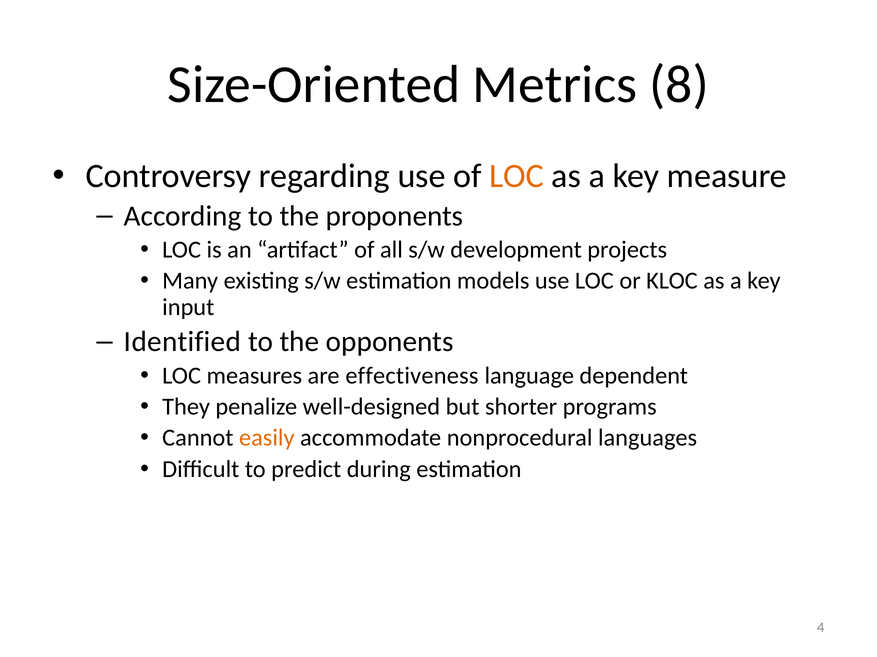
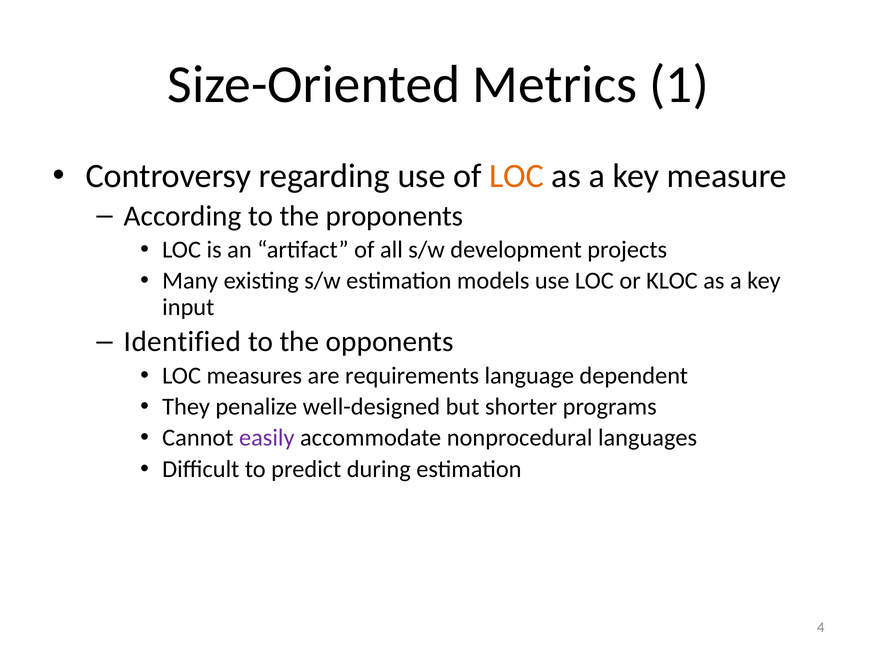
8: 8 -> 1
effectiveness: effectiveness -> requirements
easily colour: orange -> purple
